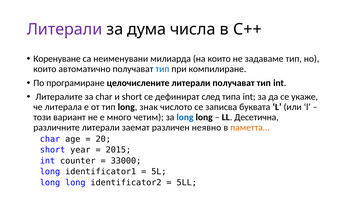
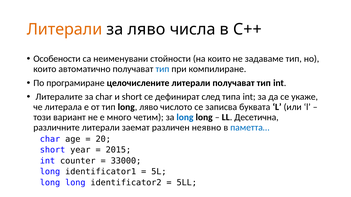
Литерали at (65, 29) colour: purple -> orange
за дума: дума -> ляво
Коренуване: Коренуване -> Особености
милиарда: милиарда -> стойности
long знак: знак -> ляво
паметта… colour: orange -> blue
